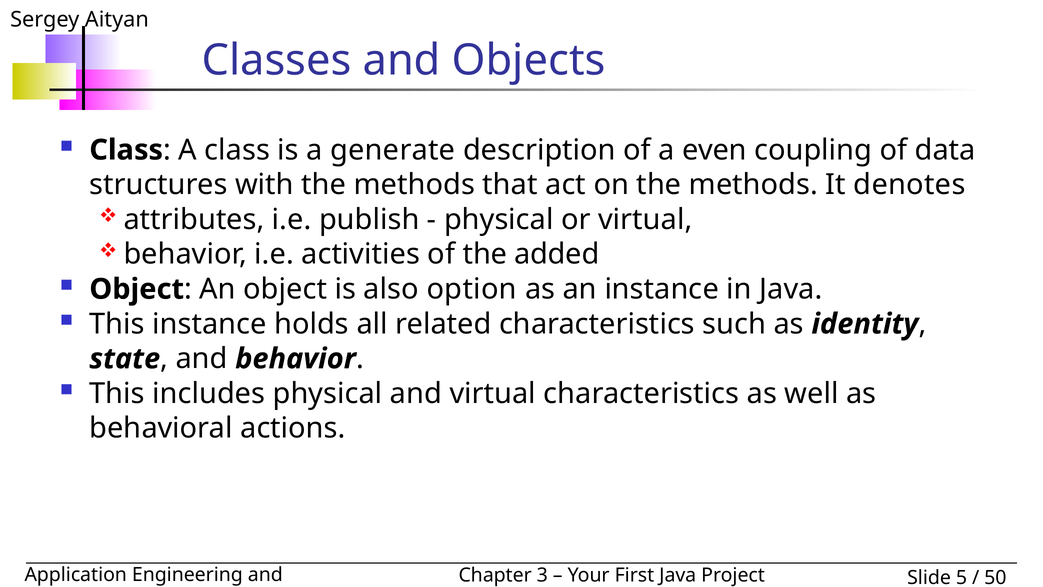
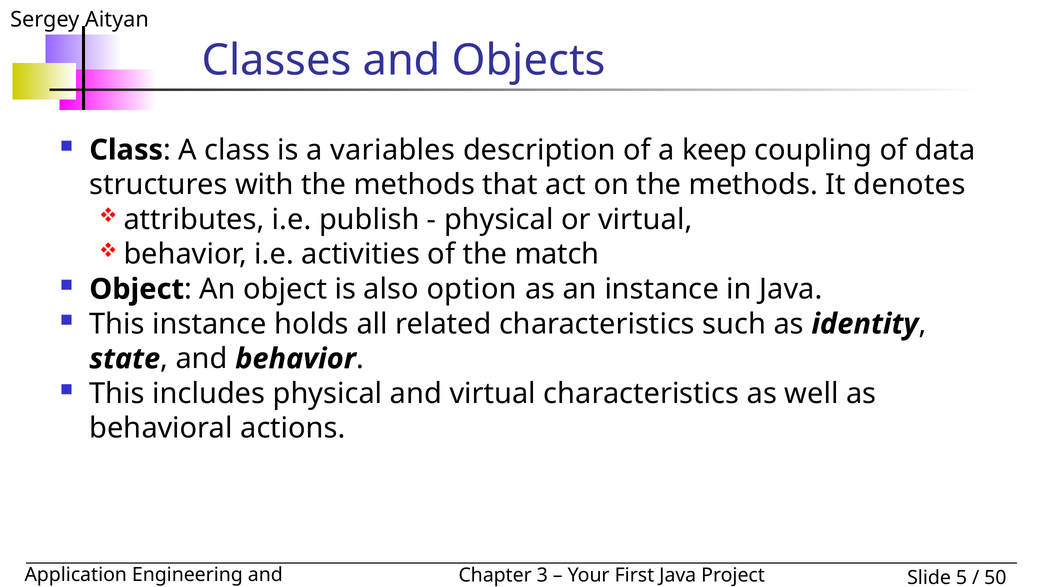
generate: generate -> variables
even: even -> keep
added: added -> match
